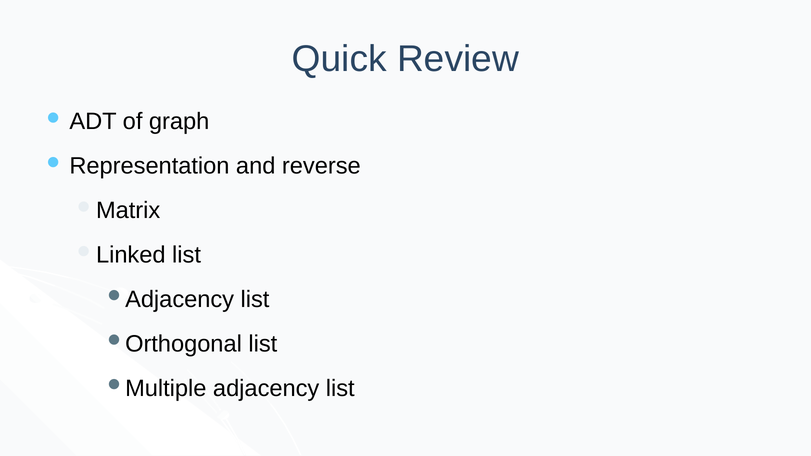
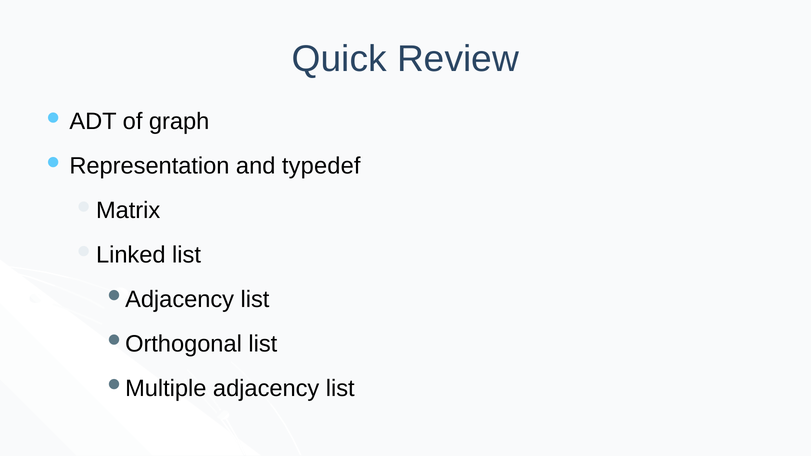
reverse: reverse -> typedef
